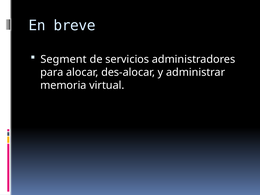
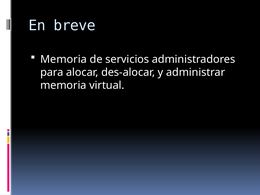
Segment at (64, 59): Segment -> Memoria
